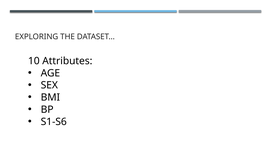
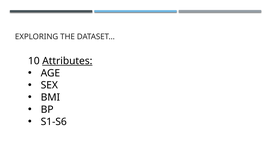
Attributes underline: none -> present
